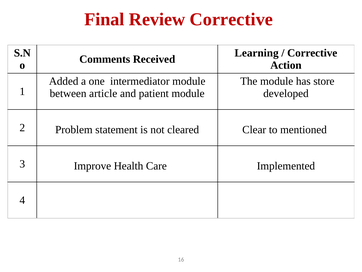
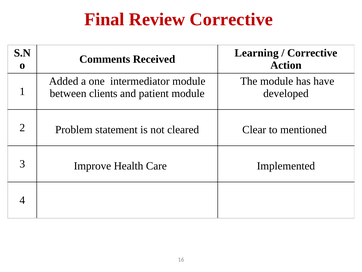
store: store -> have
article: article -> clients
